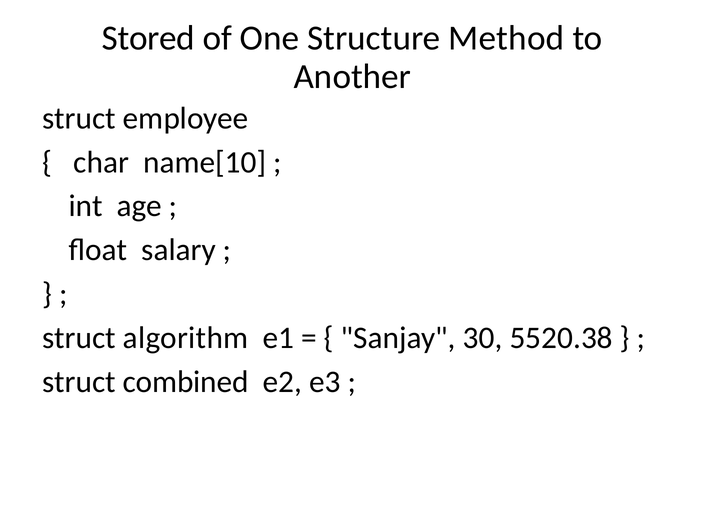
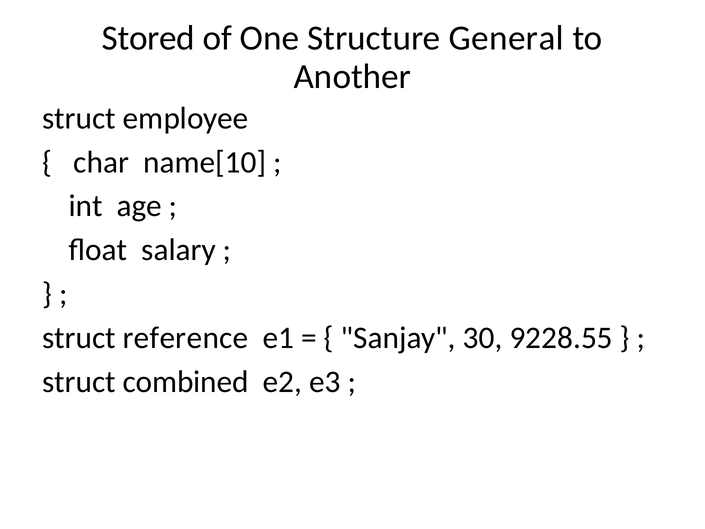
Method: Method -> General
algorithm: algorithm -> reference
5520.38: 5520.38 -> 9228.55
